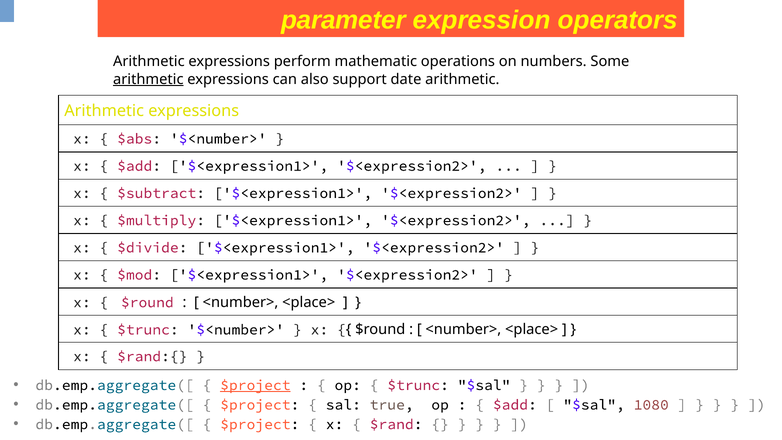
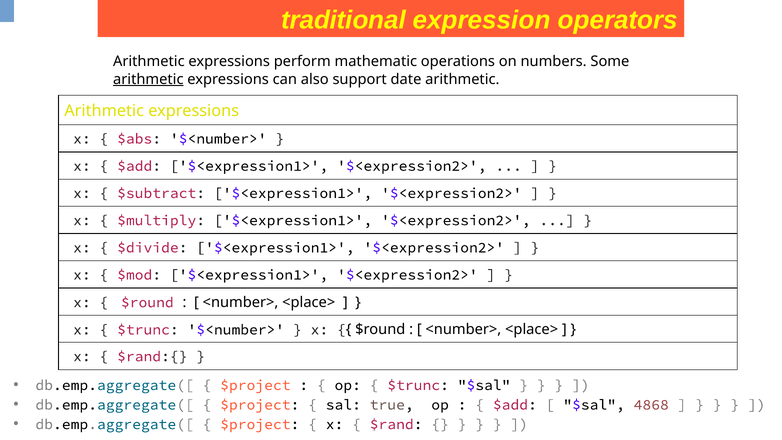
parameter: parameter -> traditional
$project at (255, 385) underline: present -> none
1080: 1080 -> 4868
